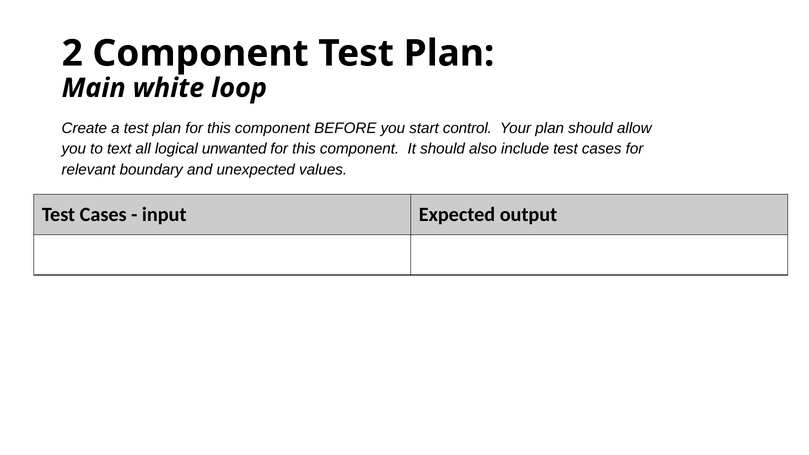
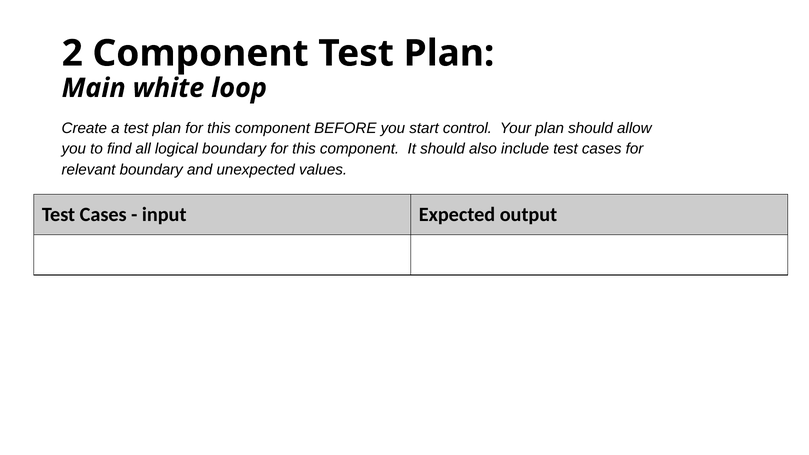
text: text -> find
logical unwanted: unwanted -> boundary
